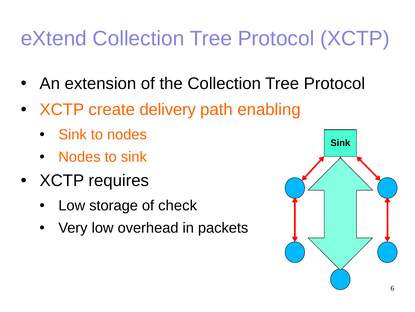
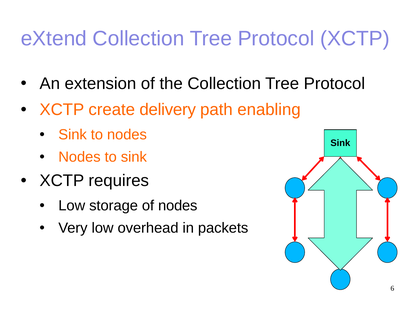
of check: check -> nodes
